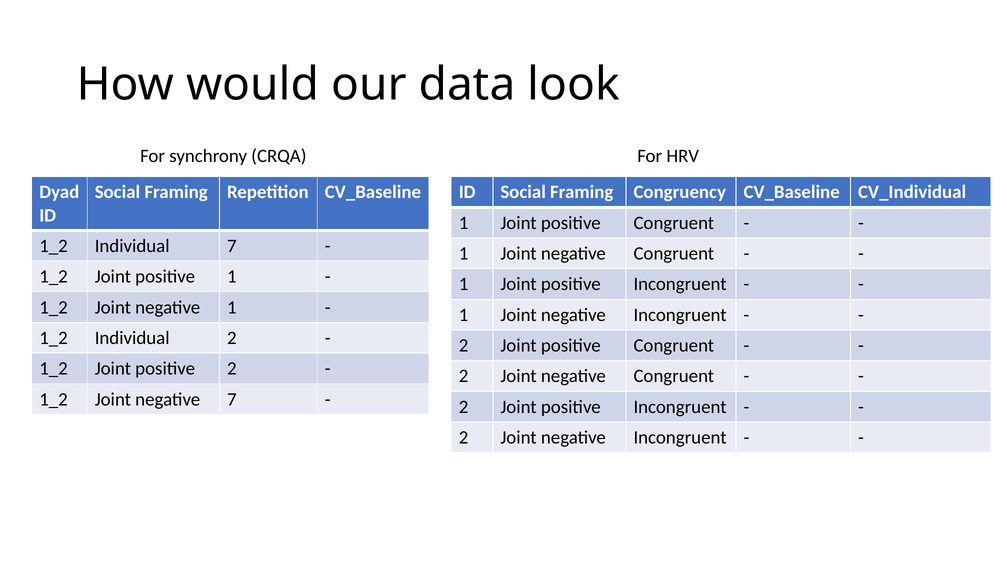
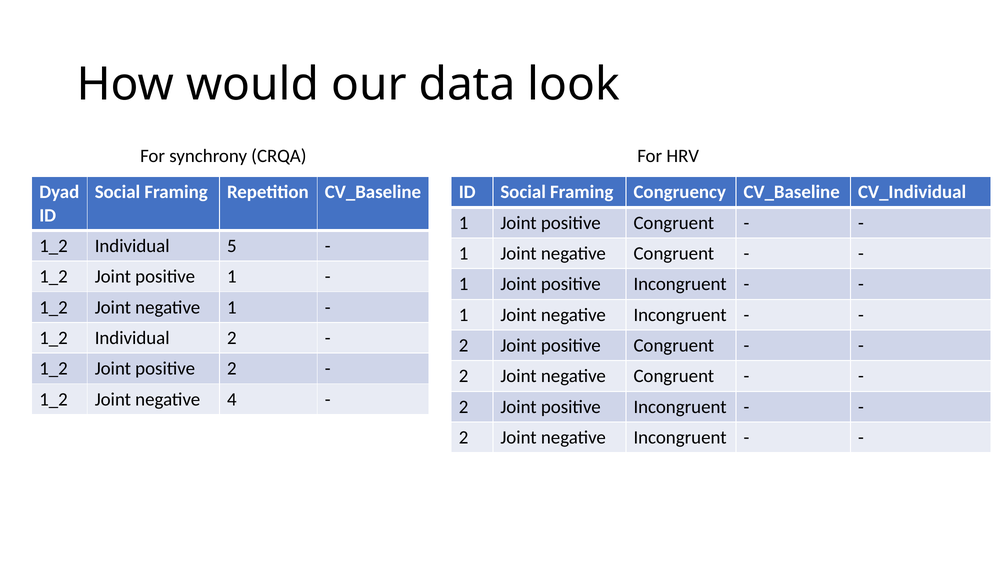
Individual 7: 7 -> 5
negative 7: 7 -> 4
